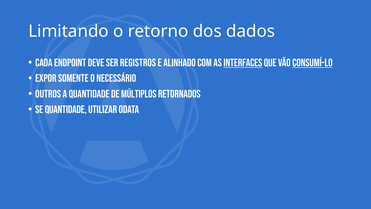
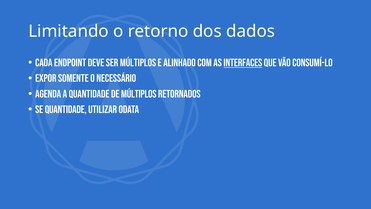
ser registros: registros -> múltiplos
consumí-lo underline: present -> none
Outros: Outros -> Agenda
